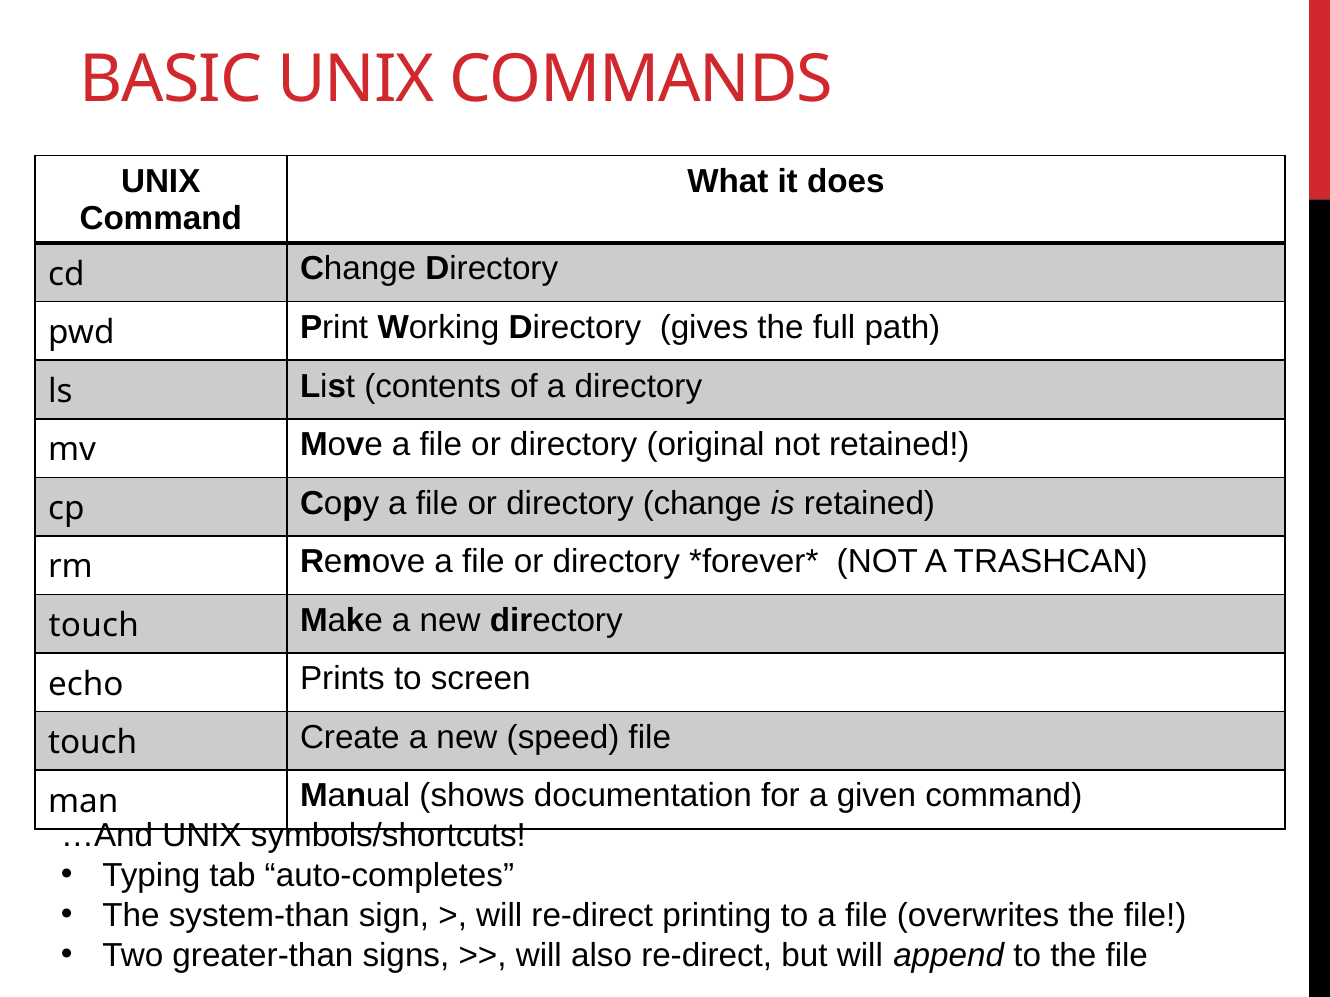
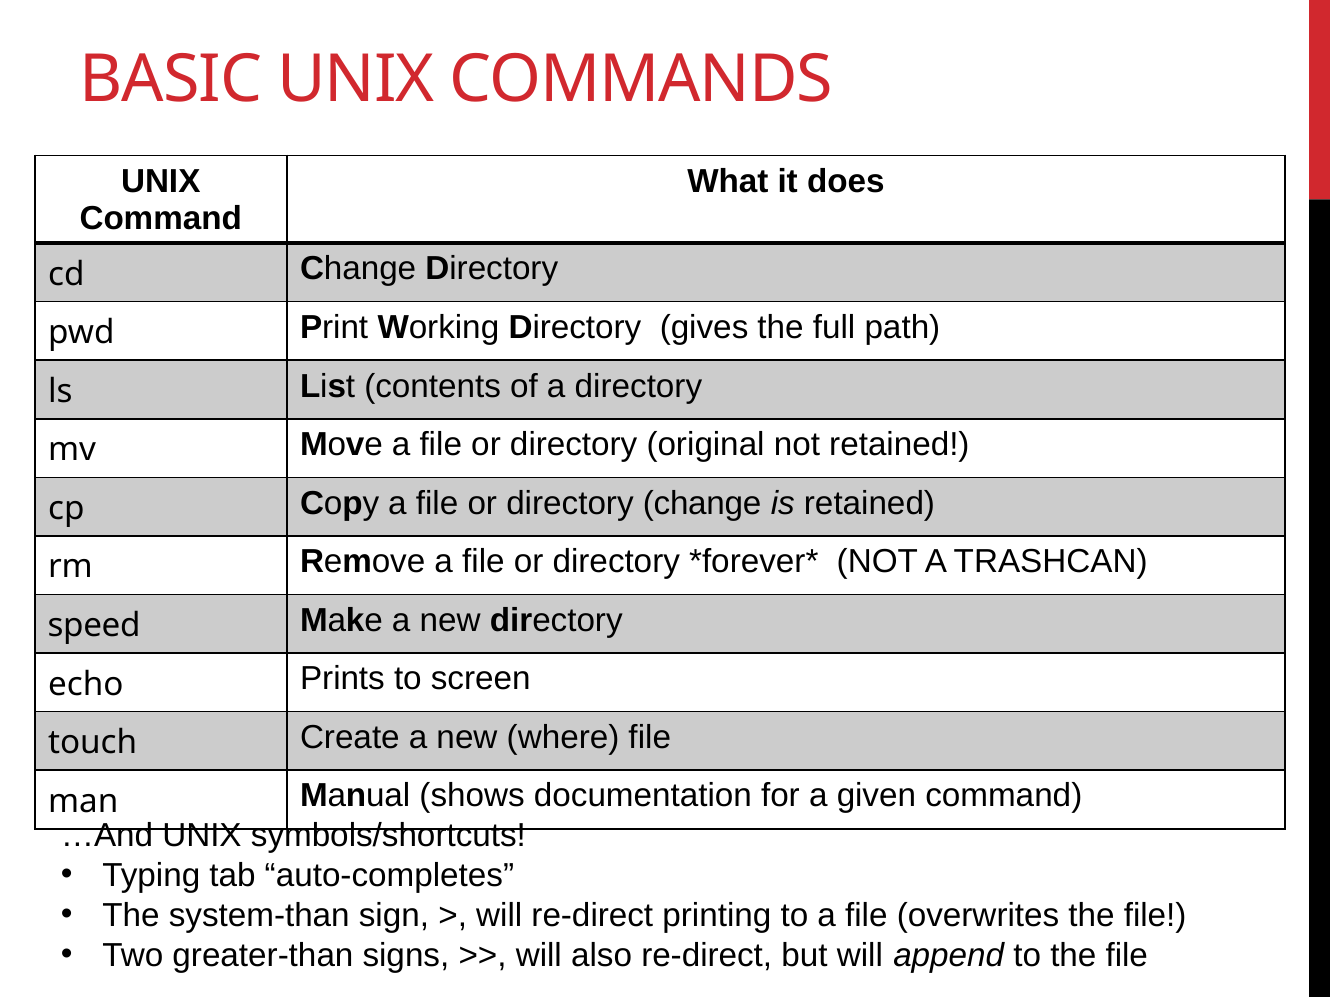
touch at (94, 626): touch -> speed
speed: speed -> where
